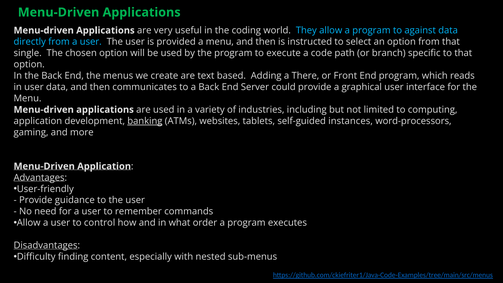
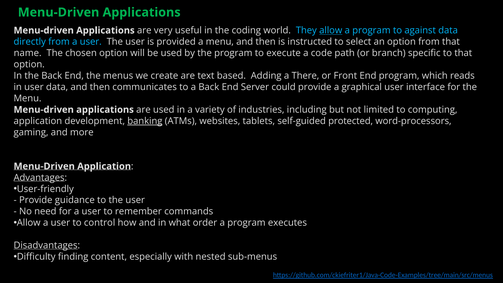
allow at (331, 30) underline: none -> present
single: single -> name
instances: instances -> protected
